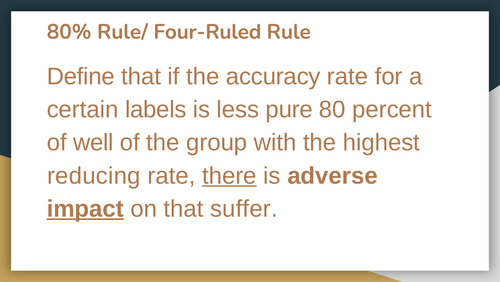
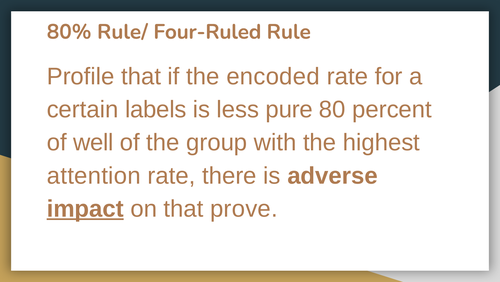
Define: Define -> Profile
accuracy: accuracy -> encoded
reducing: reducing -> attention
there underline: present -> none
suffer: suffer -> prove
